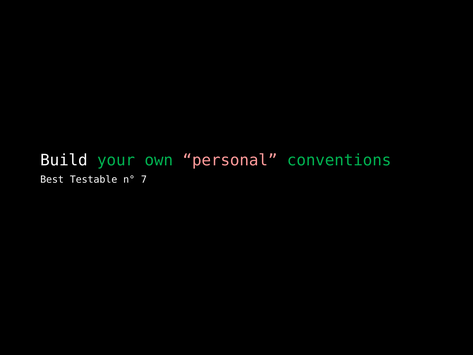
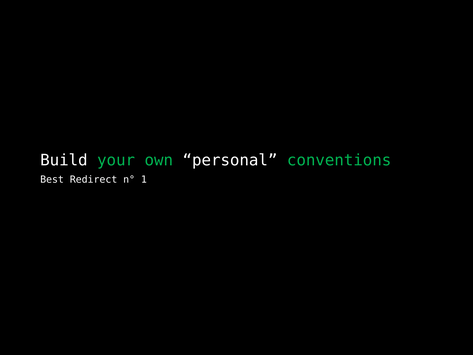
personal colour: pink -> white
Testable: Testable -> Redirect
7: 7 -> 1
